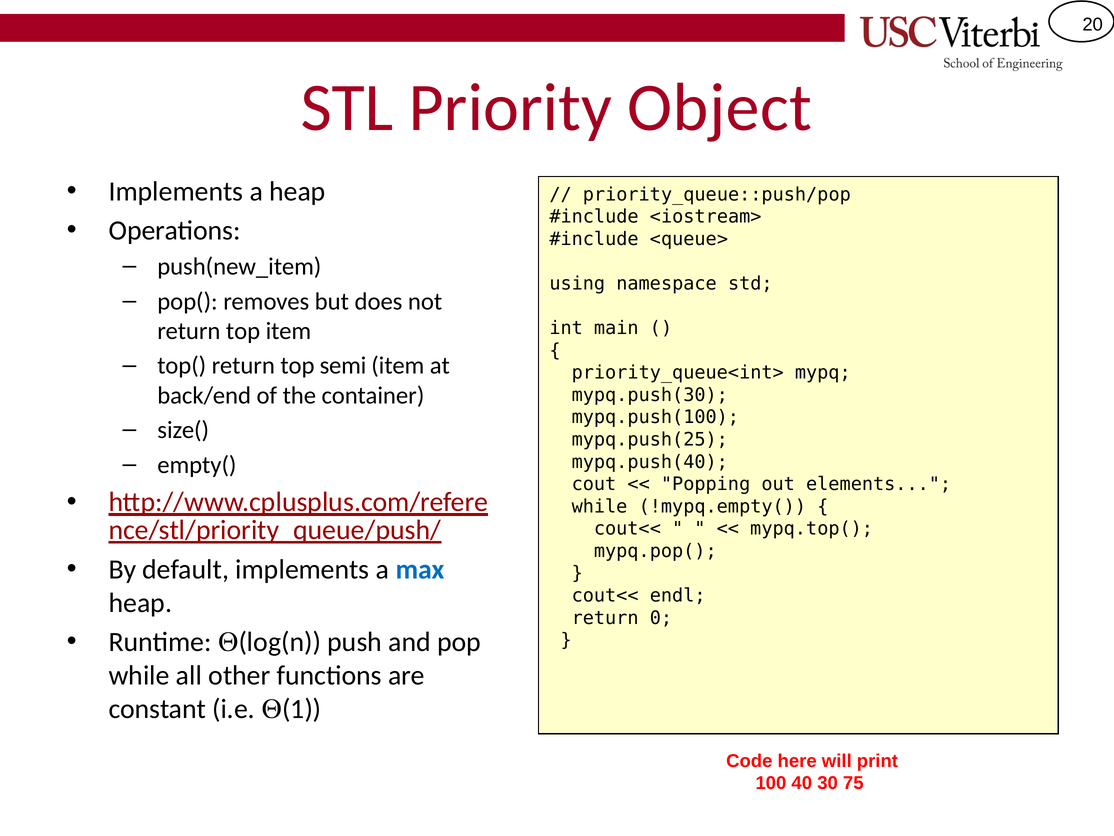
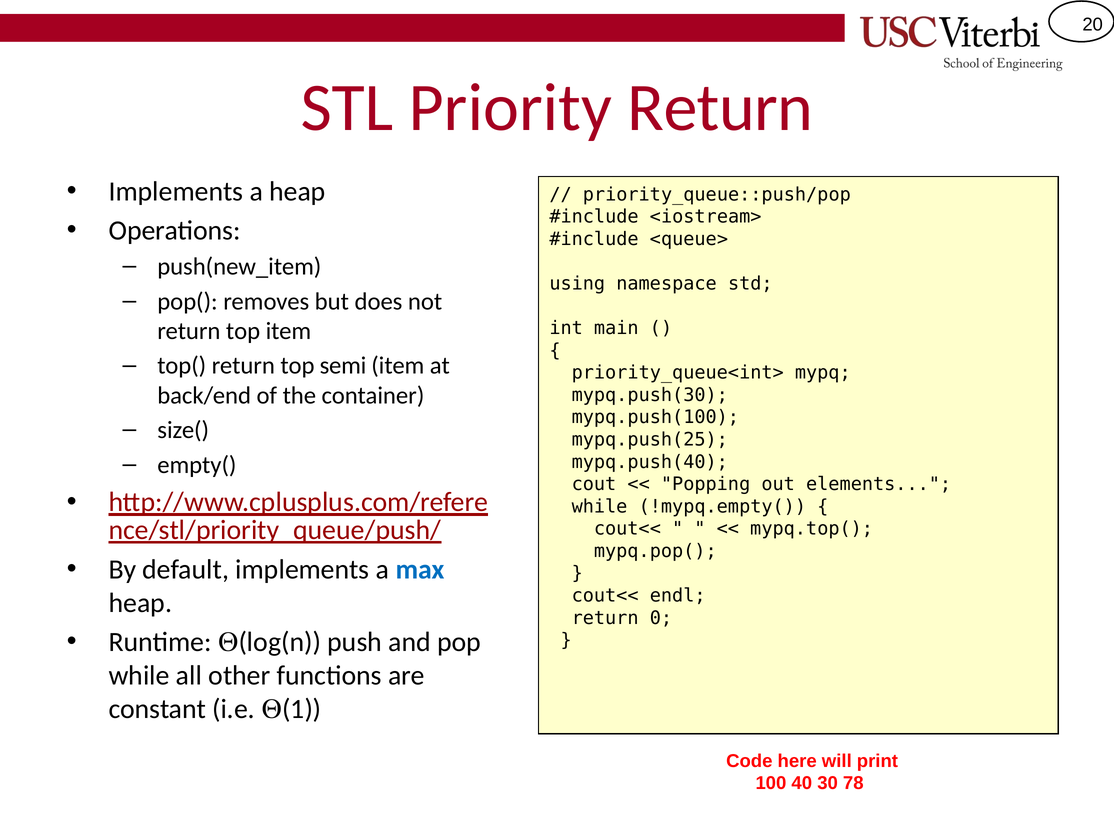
Priority Object: Object -> Return
75: 75 -> 78
